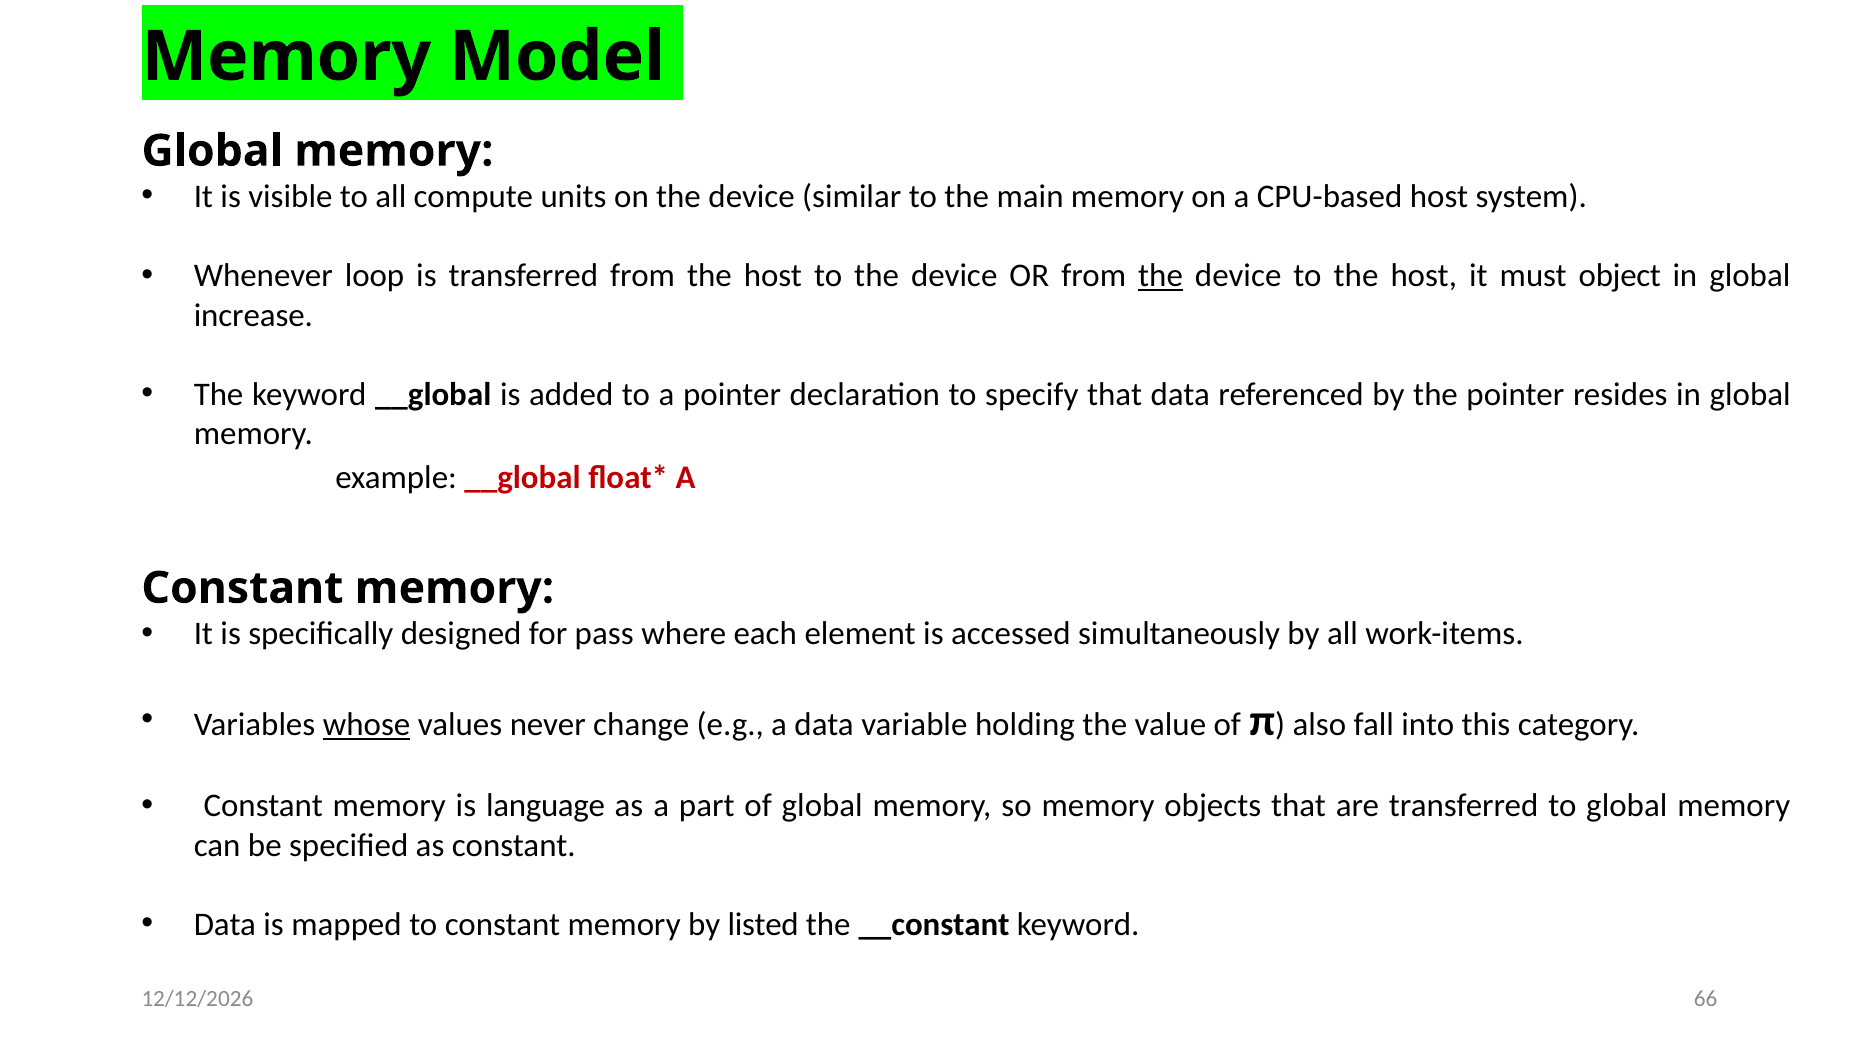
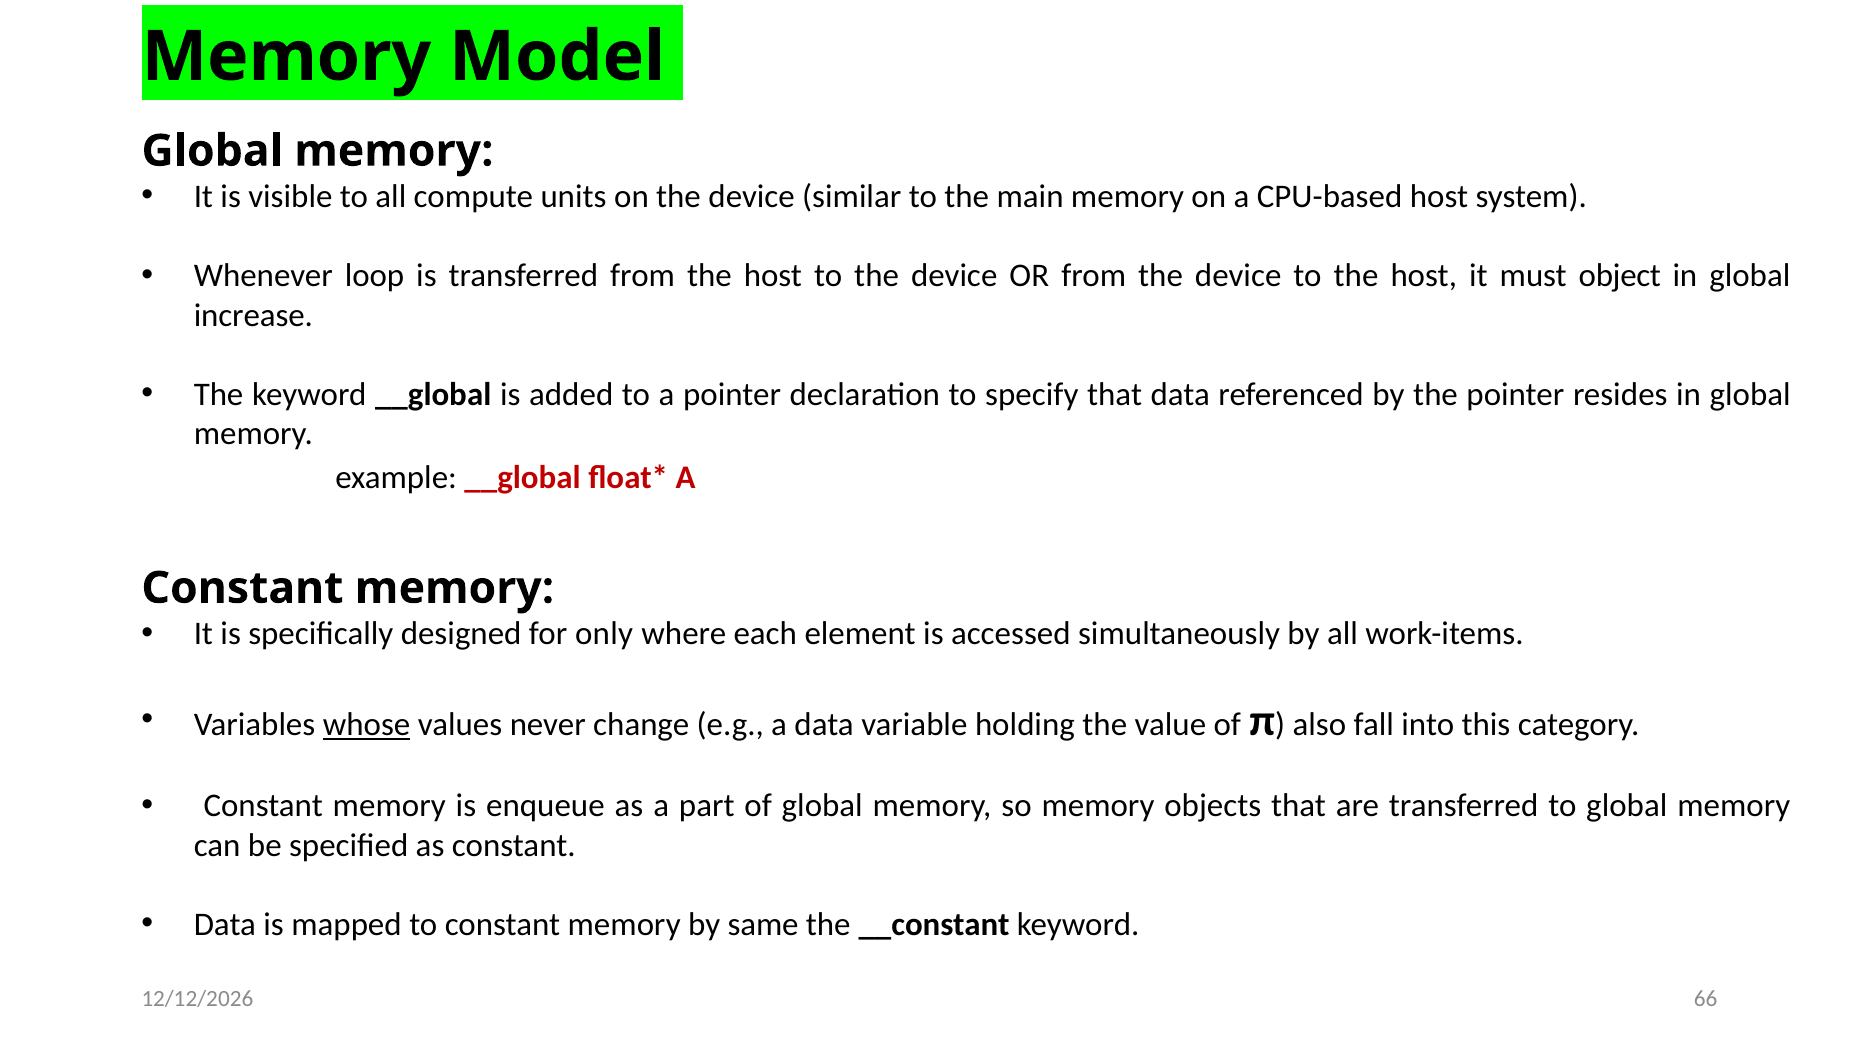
the at (1160, 276) underline: present -> none
pass: pass -> only
language: language -> enqueue
listed: listed -> same
